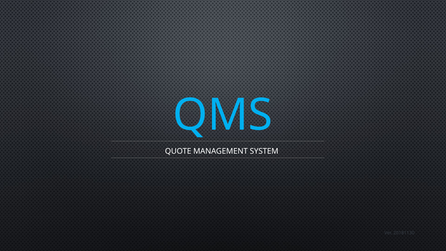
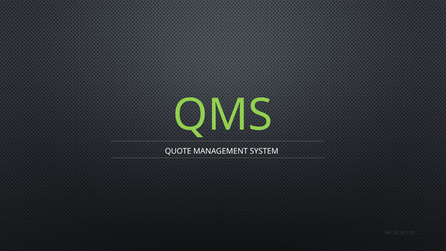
QMS colour: light blue -> light green
